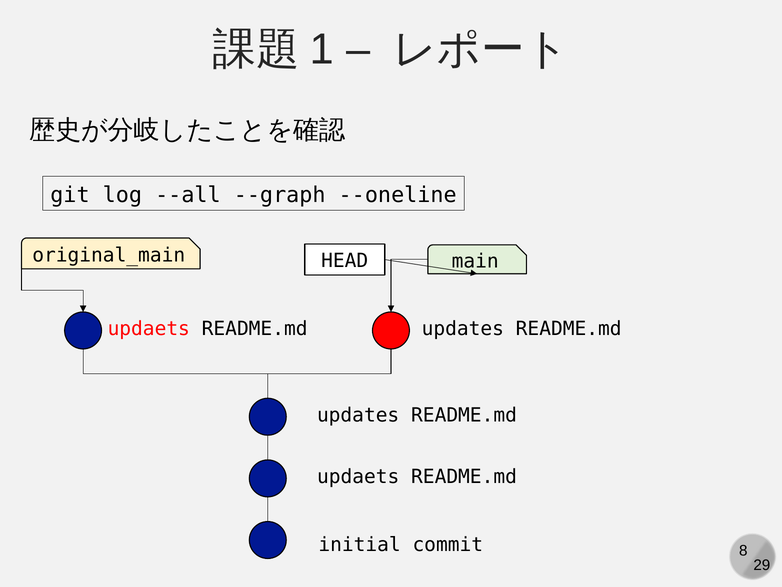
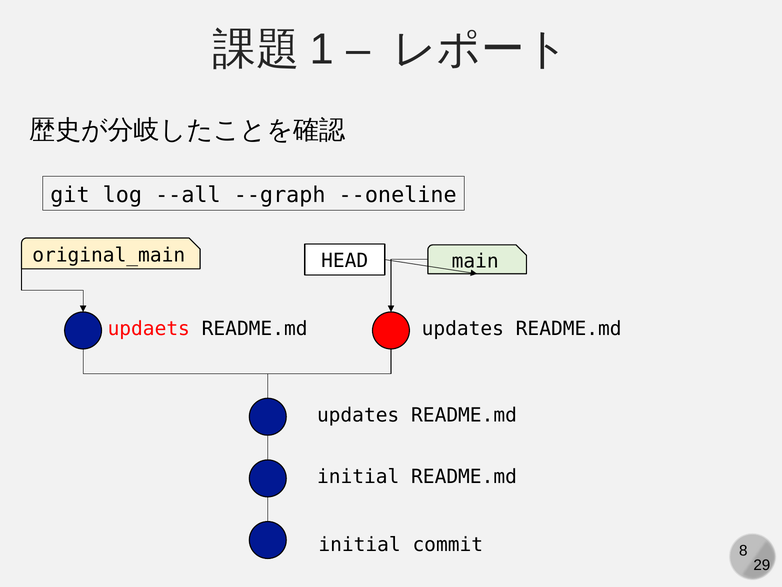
updaets at (358, 476): updaets -> initial
